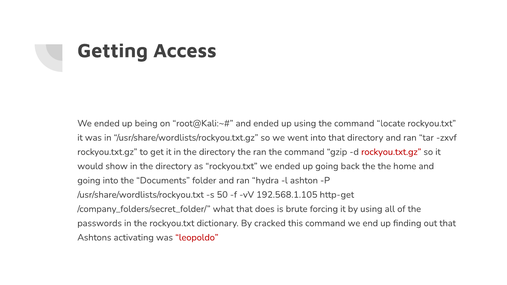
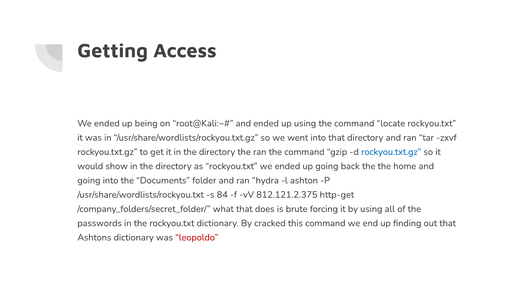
rockyou.txt.gz at (391, 152) colour: red -> blue
50: 50 -> 84
192.568.1.105: 192.568.1.105 -> 812.121.2.375
Ashtons activating: activating -> dictionary
